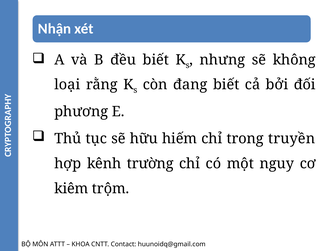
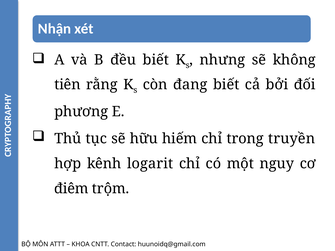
loại: loại -> tiên
trường: trường -> logarit
kiêm: kiêm -> điêm
